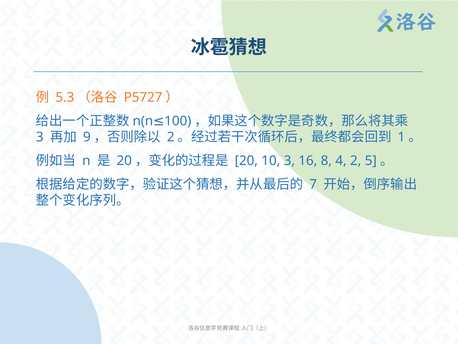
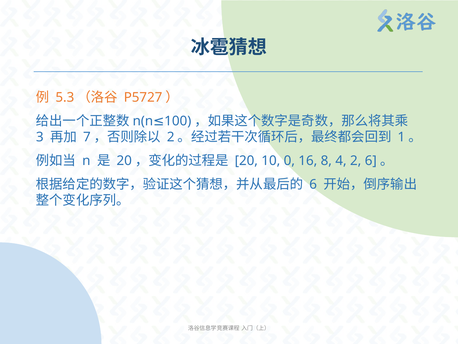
9: 9 -> 7
10 3: 3 -> 0
2 5: 5 -> 6
7 at (313, 184): 7 -> 6
